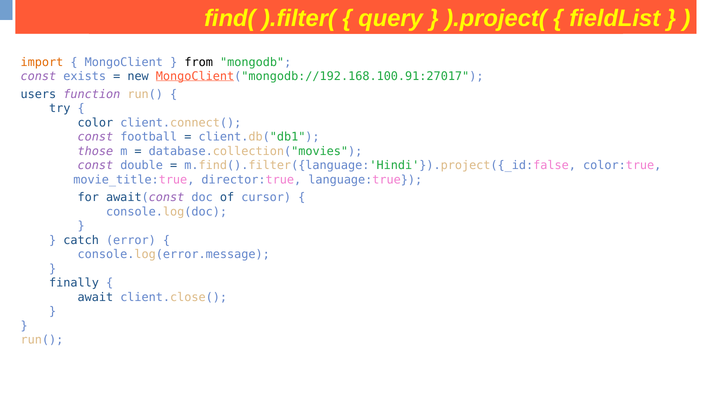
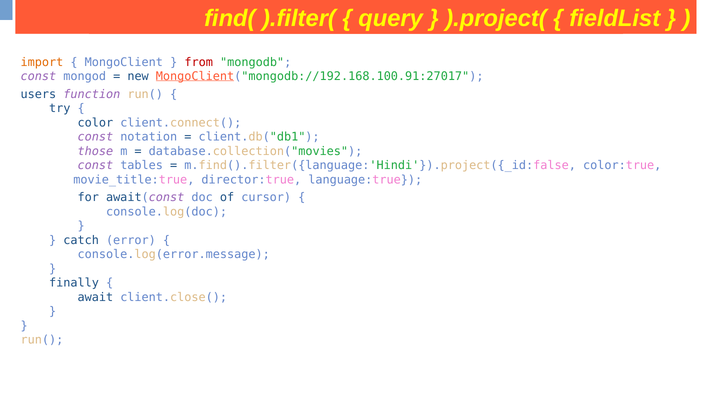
from colour: black -> red
exists: exists -> mongod
football: football -> notation
double: double -> tables
